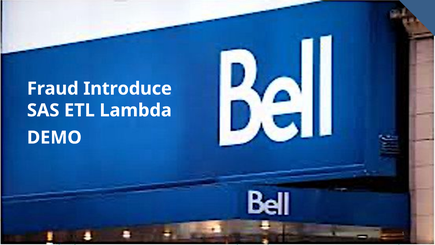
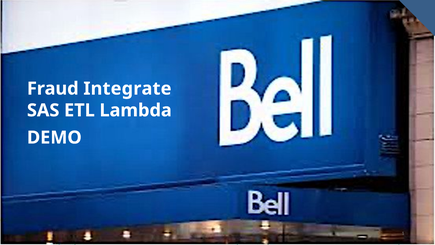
Introduce: Introduce -> Integrate
